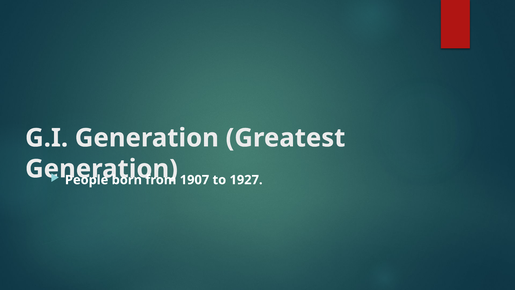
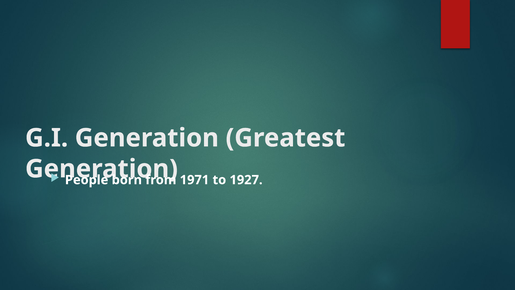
1907: 1907 -> 1971
